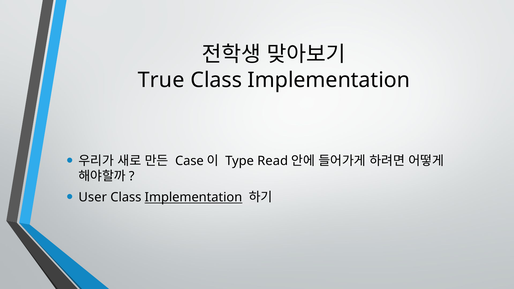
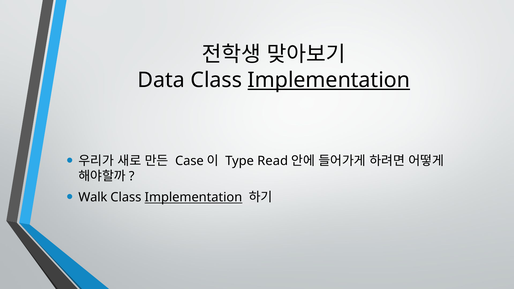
True: True -> Data
Implementation at (329, 80) underline: none -> present
User: User -> Walk
